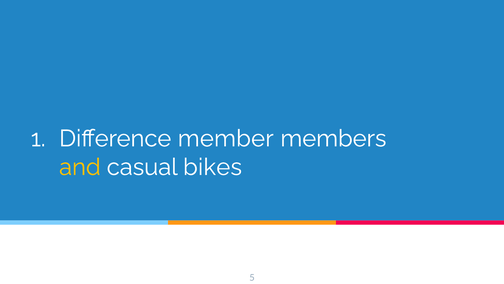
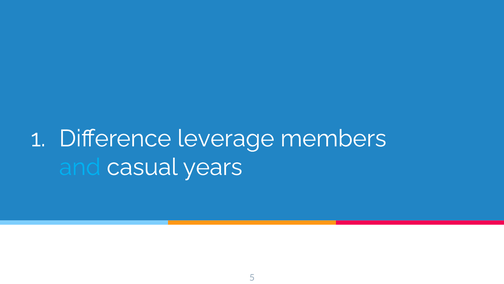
member: member -> leverage
and colour: yellow -> light blue
bikes: bikes -> years
